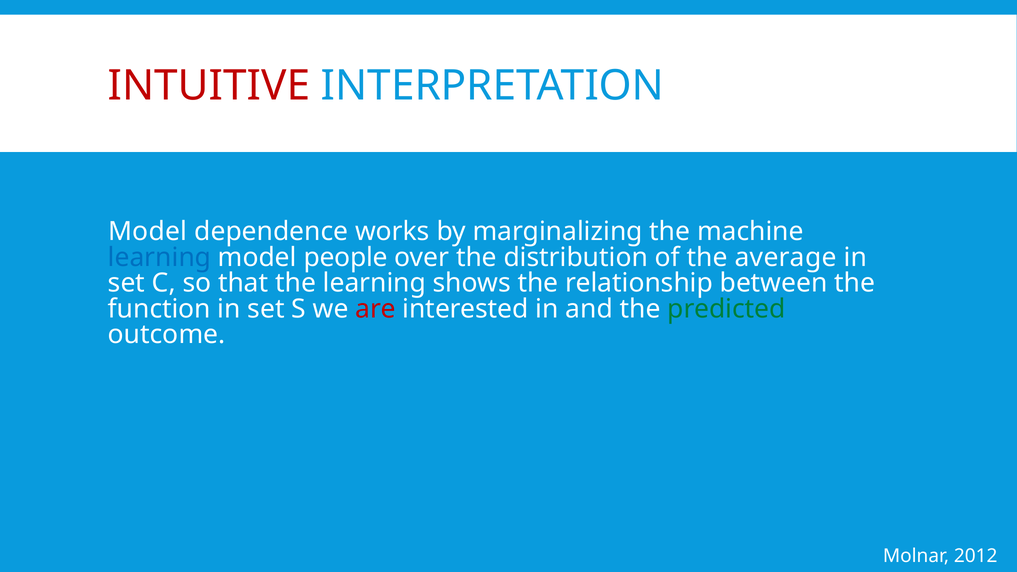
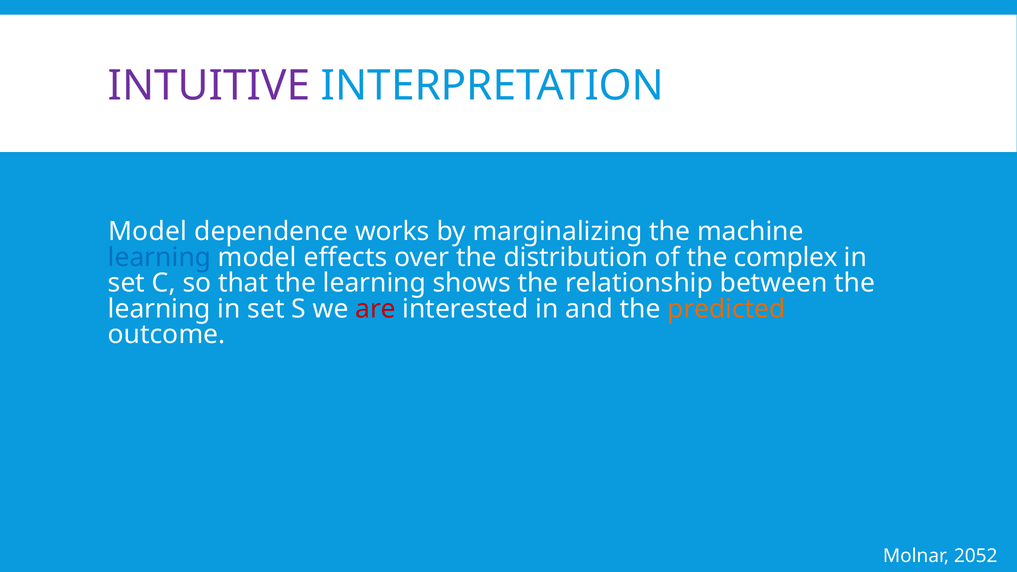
INTUITIVE colour: red -> purple
people: people -> effects
average: average -> complex
function at (159, 309): function -> learning
predicted colour: green -> orange
2012: 2012 -> 2052
